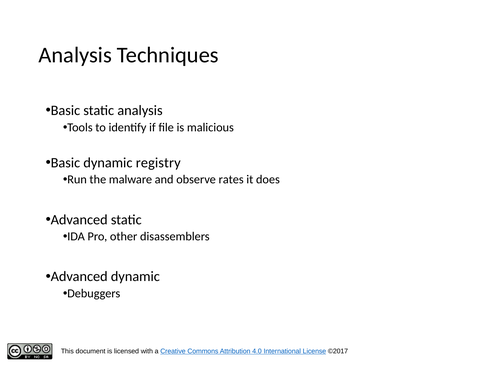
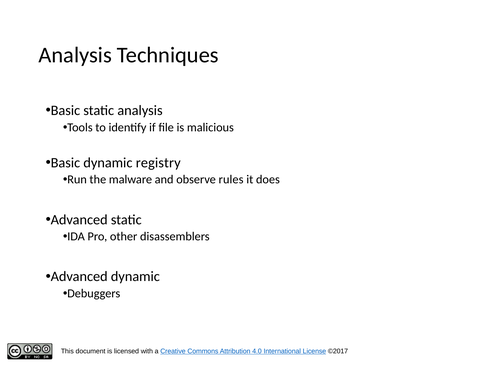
rates: rates -> rules
